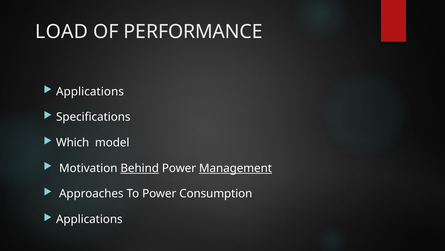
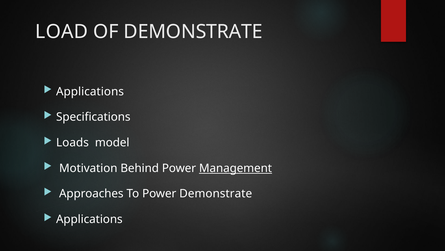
OF PERFORMANCE: PERFORMANCE -> DEMONSTRATE
Which: Which -> Loads
Behind underline: present -> none
Power Consumption: Consumption -> Demonstrate
